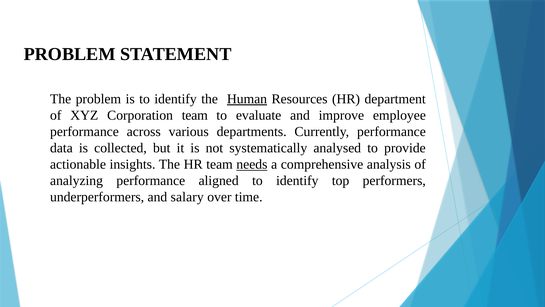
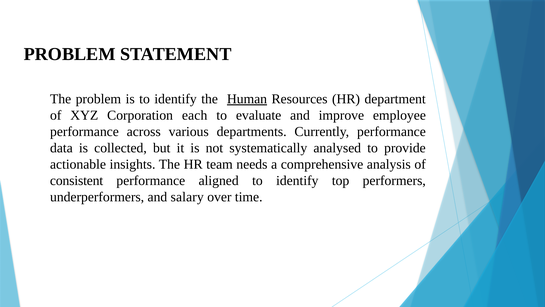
Corporation team: team -> each
needs underline: present -> none
analyzing: analyzing -> consistent
